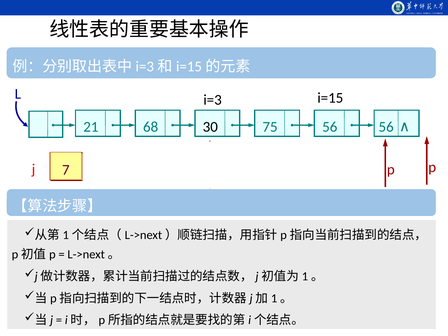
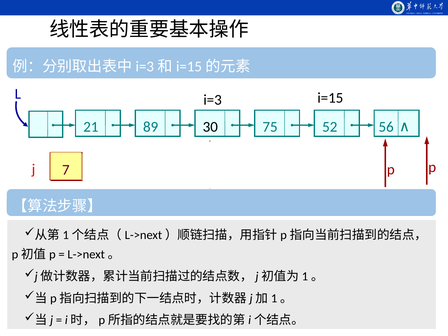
68: 68 -> 89
75 56: 56 -> 52
